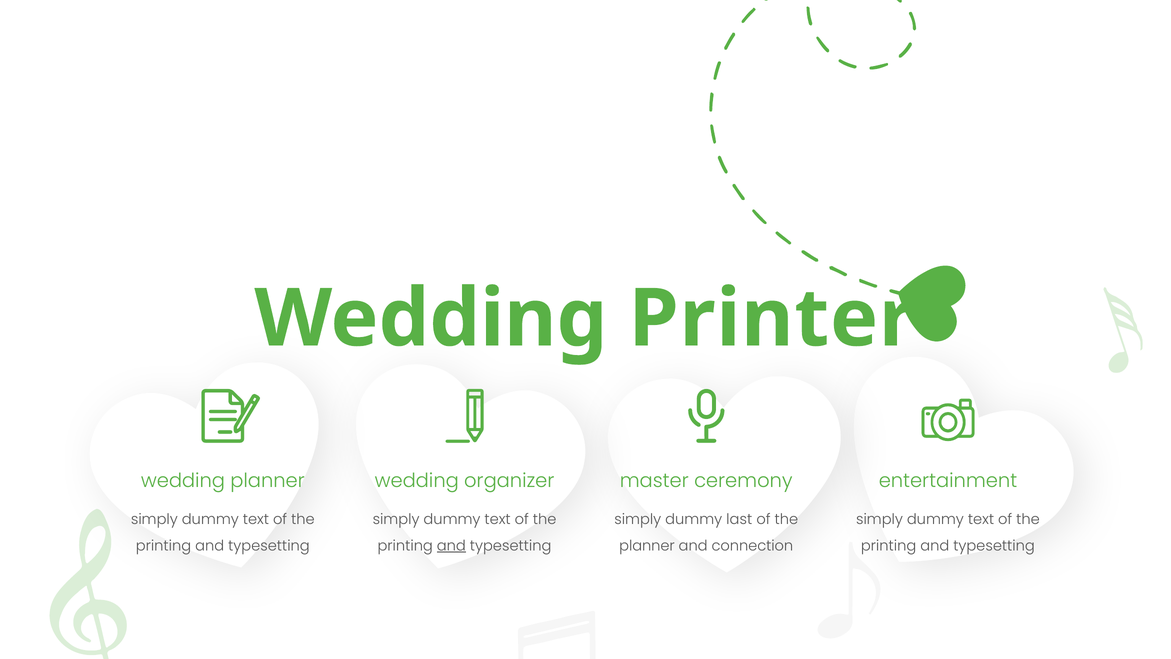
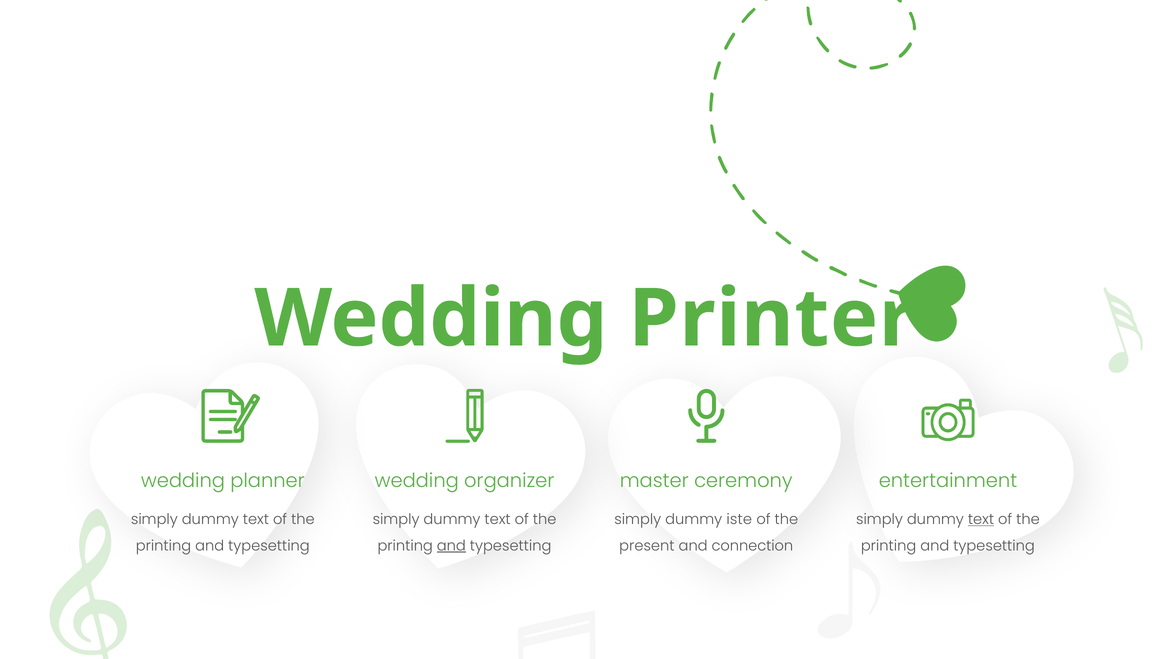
last: last -> iste
text at (981, 519) underline: none -> present
planner at (647, 546): planner -> present
